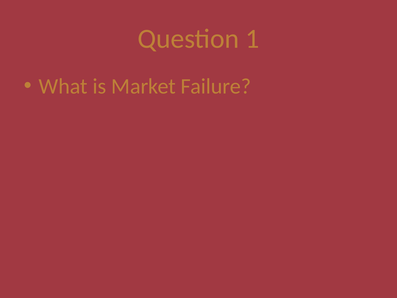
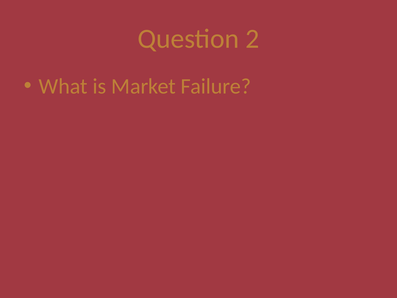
1: 1 -> 2
